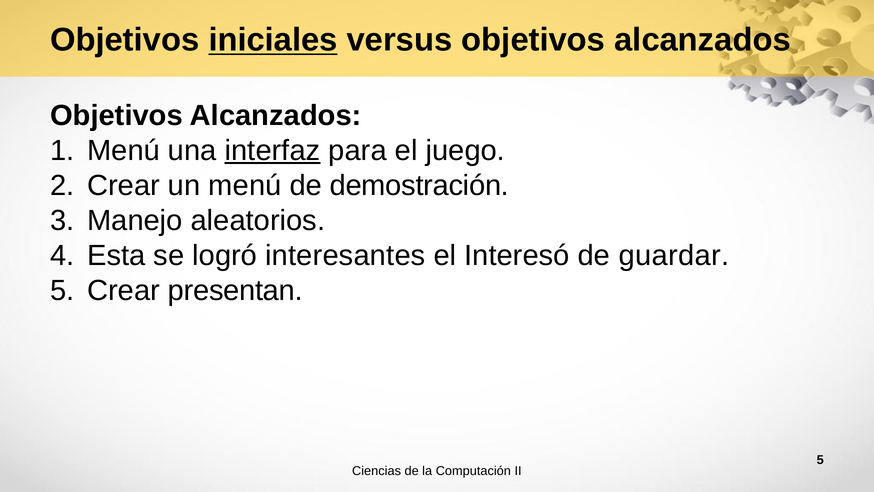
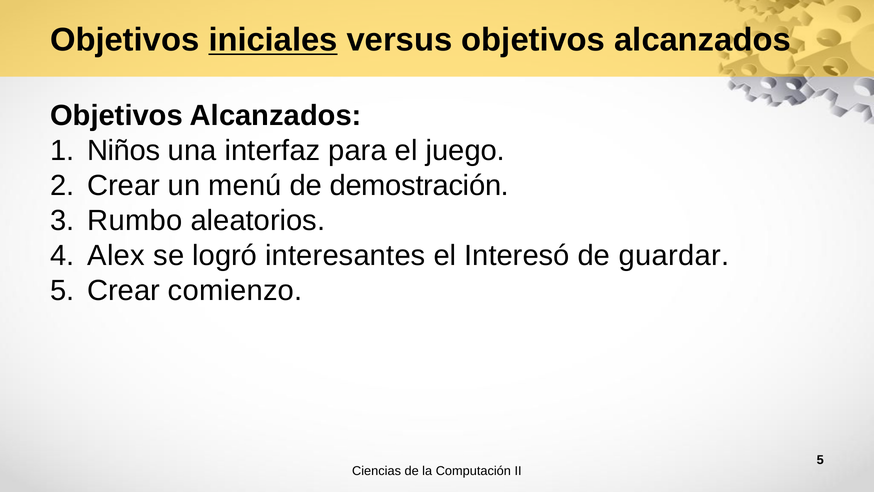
Menú at (124, 150): Menú -> Niños
interfaz underline: present -> none
Manejo: Manejo -> Rumbo
Esta: Esta -> Alex
presentan: presentan -> comienzo
